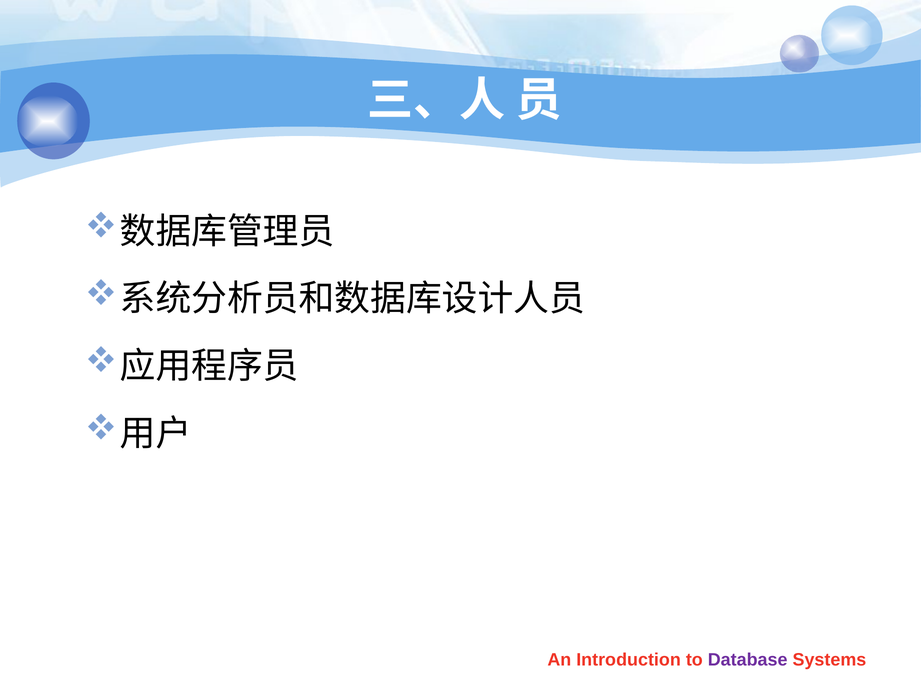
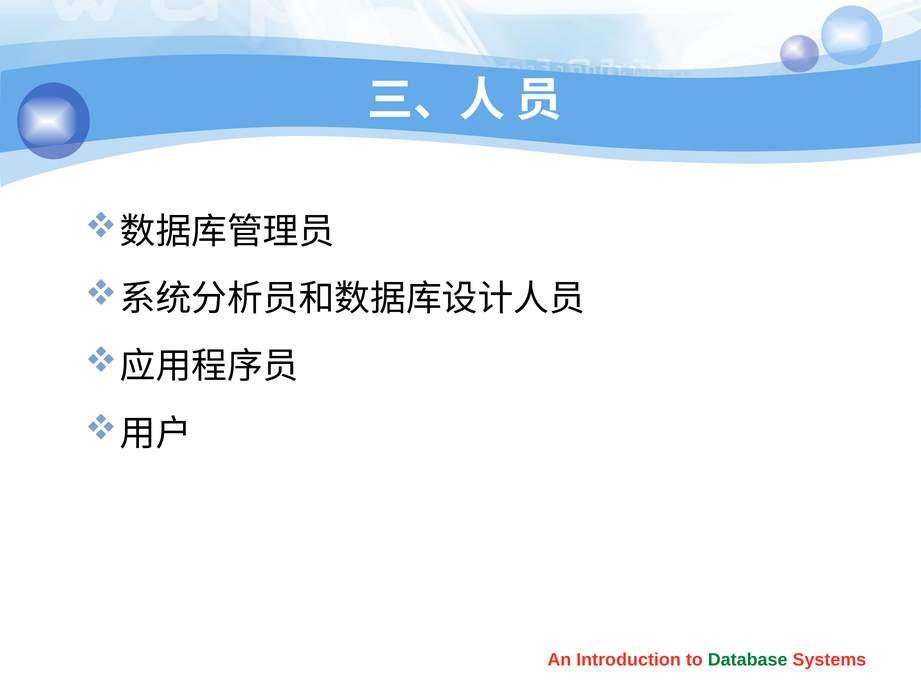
Database colour: purple -> green
